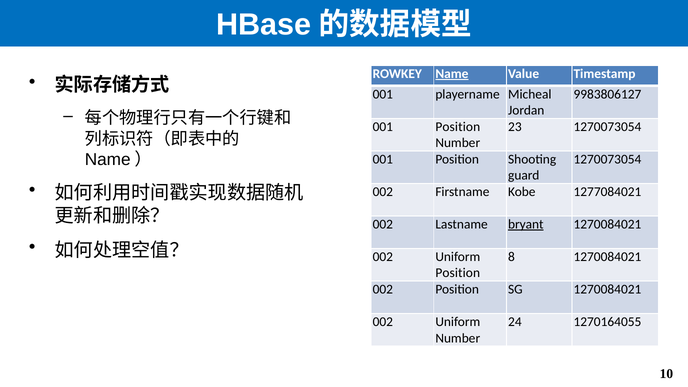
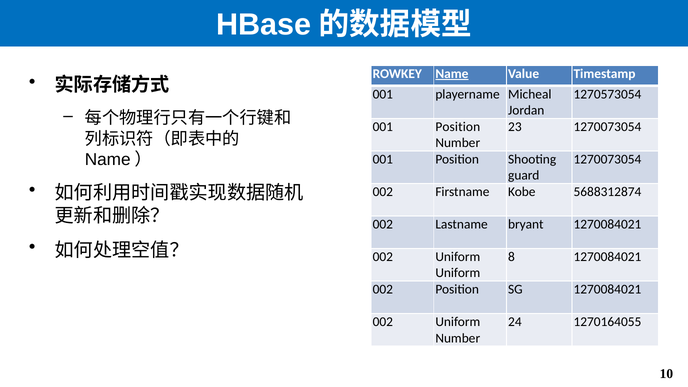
9983806127: 9983806127 -> 1270573054
1277084021: 1277084021 -> 5688312874
bryant underline: present -> none
Position at (458, 273): Position -> Uniform
